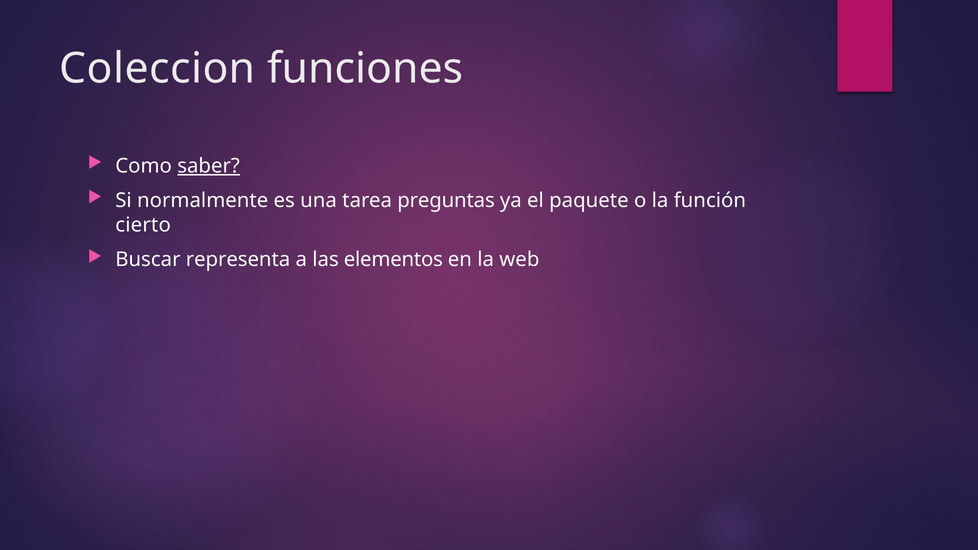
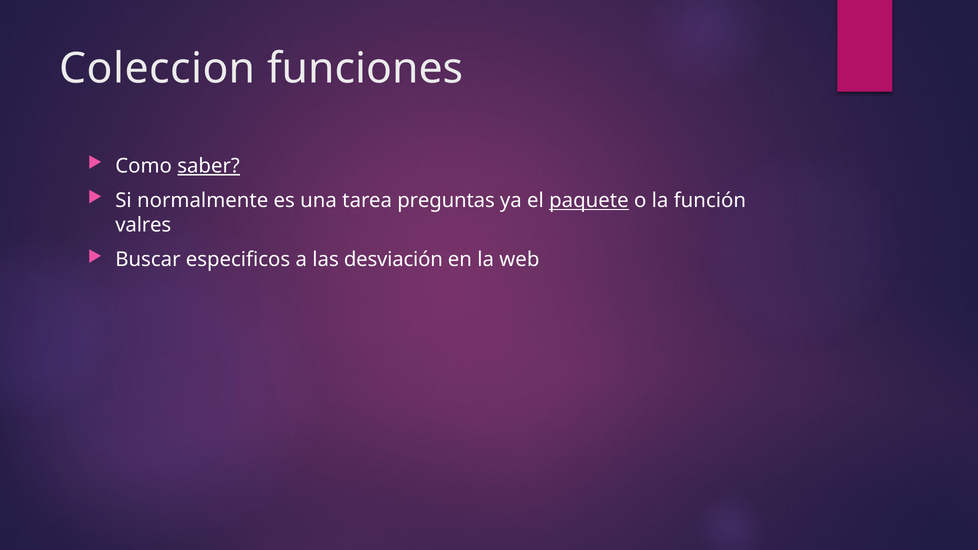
paquete underline: none -> present
cierto: cierto -> valres
representa: representa -> especificos
elementos: elementos -> desviación
